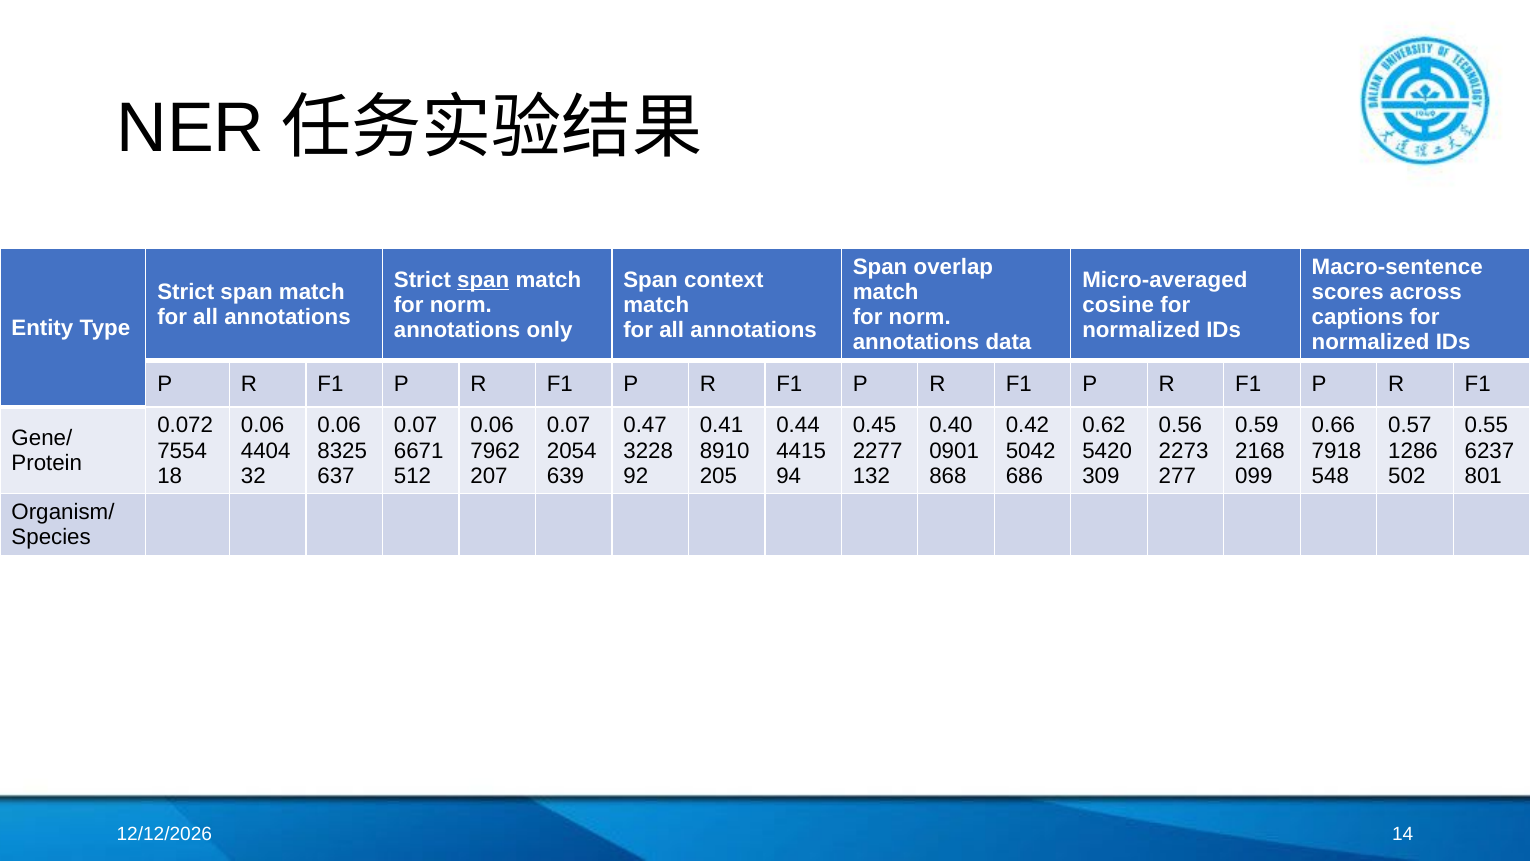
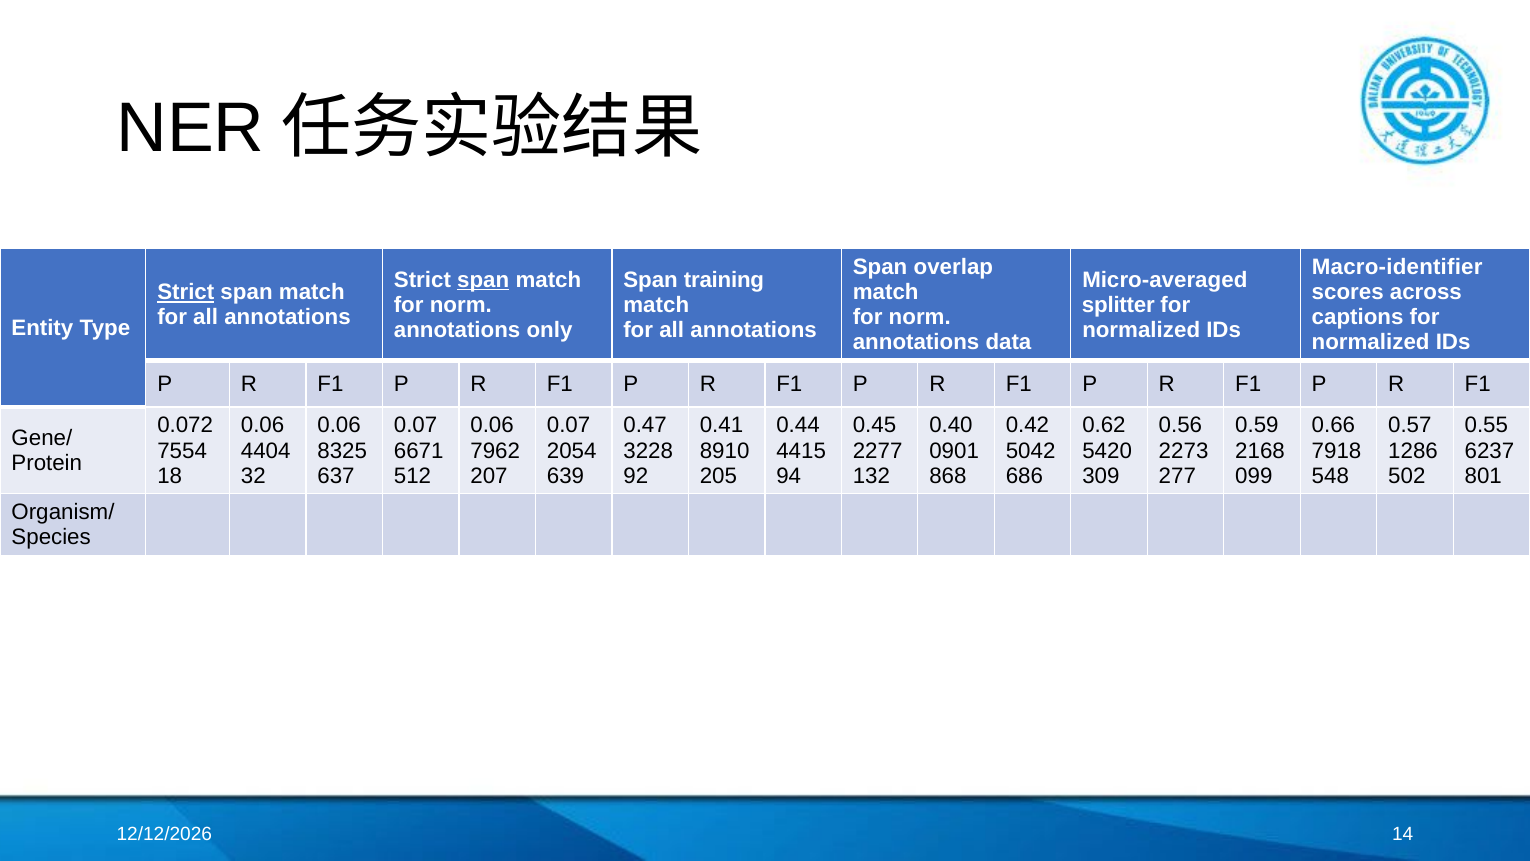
Macro-sentence: Macro-sentence -> Macro-identifier
context: context -> training
Strict at (186, 292) underline: none -> present
cosine: cosine -> splitter
